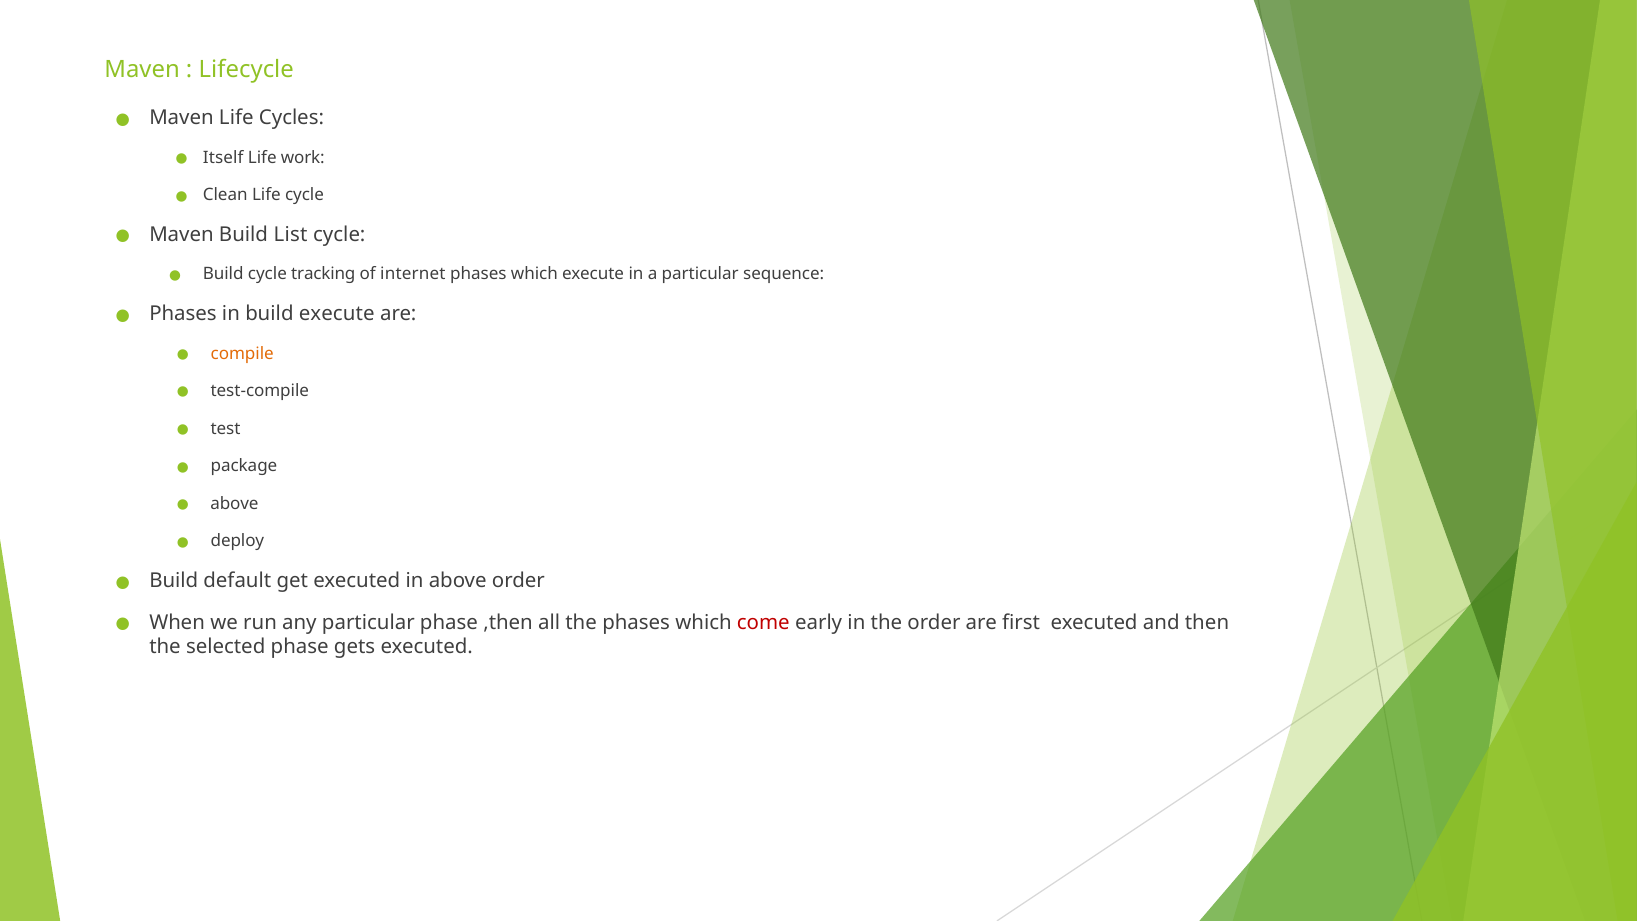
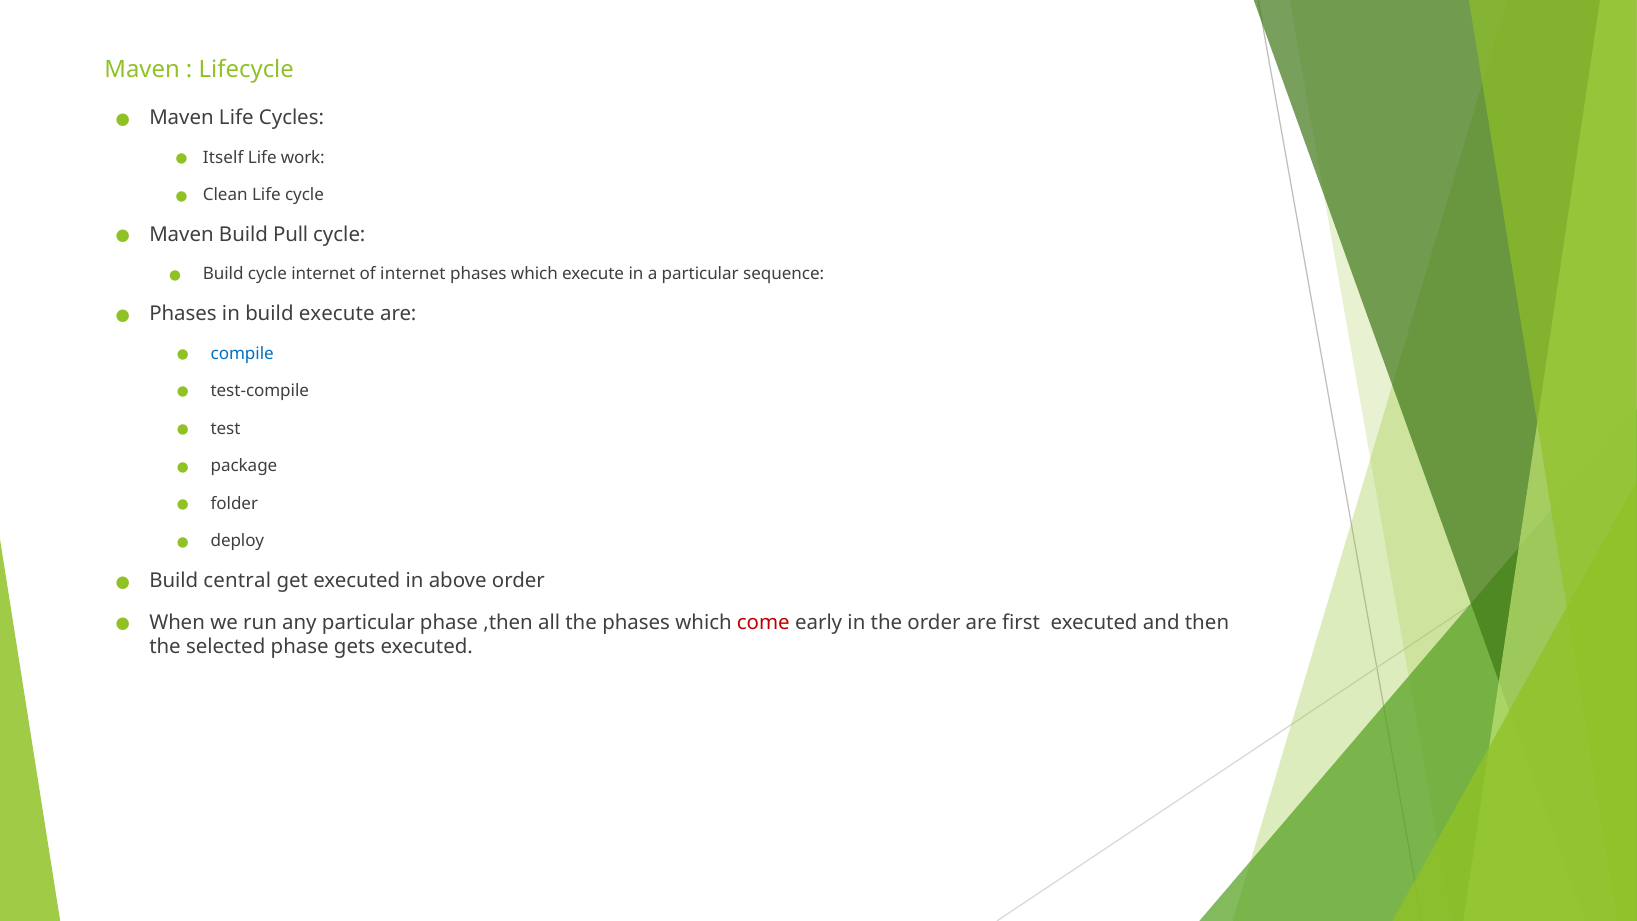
List: List -> Pull
cycle tracking: tracking -> internet
compile colour: orange -> blue
above at (234, 504): above -> folder
default: default -> central
